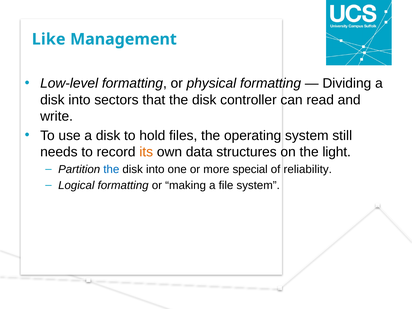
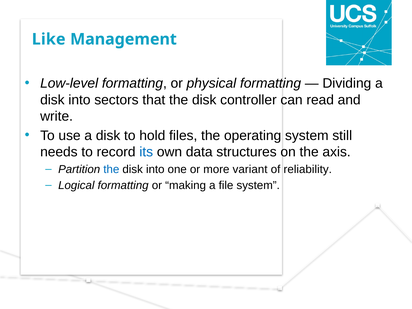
its colour: orange -> blue
light: light -> axis
special: special -> variant
